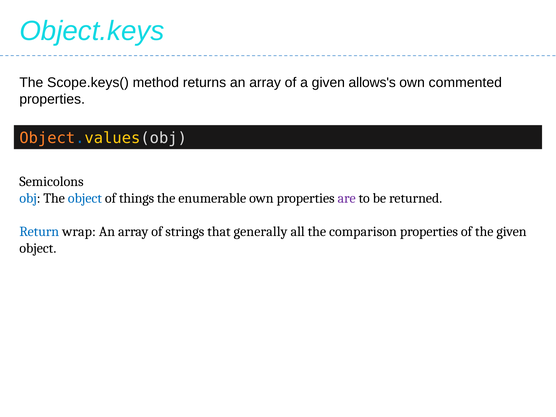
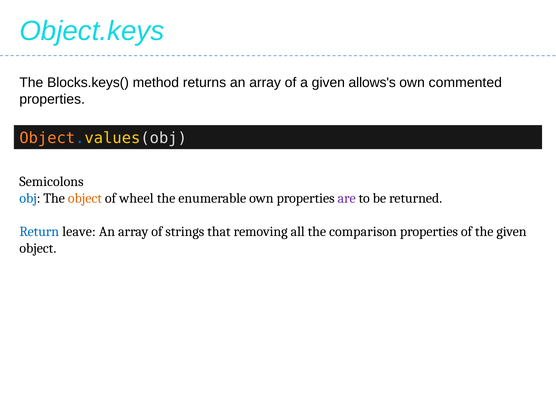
Scope.keys(: Scope.keys( -> Blocks.keys(
object at (85, 198) colour: blue -> orange
things: things -> wheel
wrap: wrap -> leave
generally: generally -> removing
